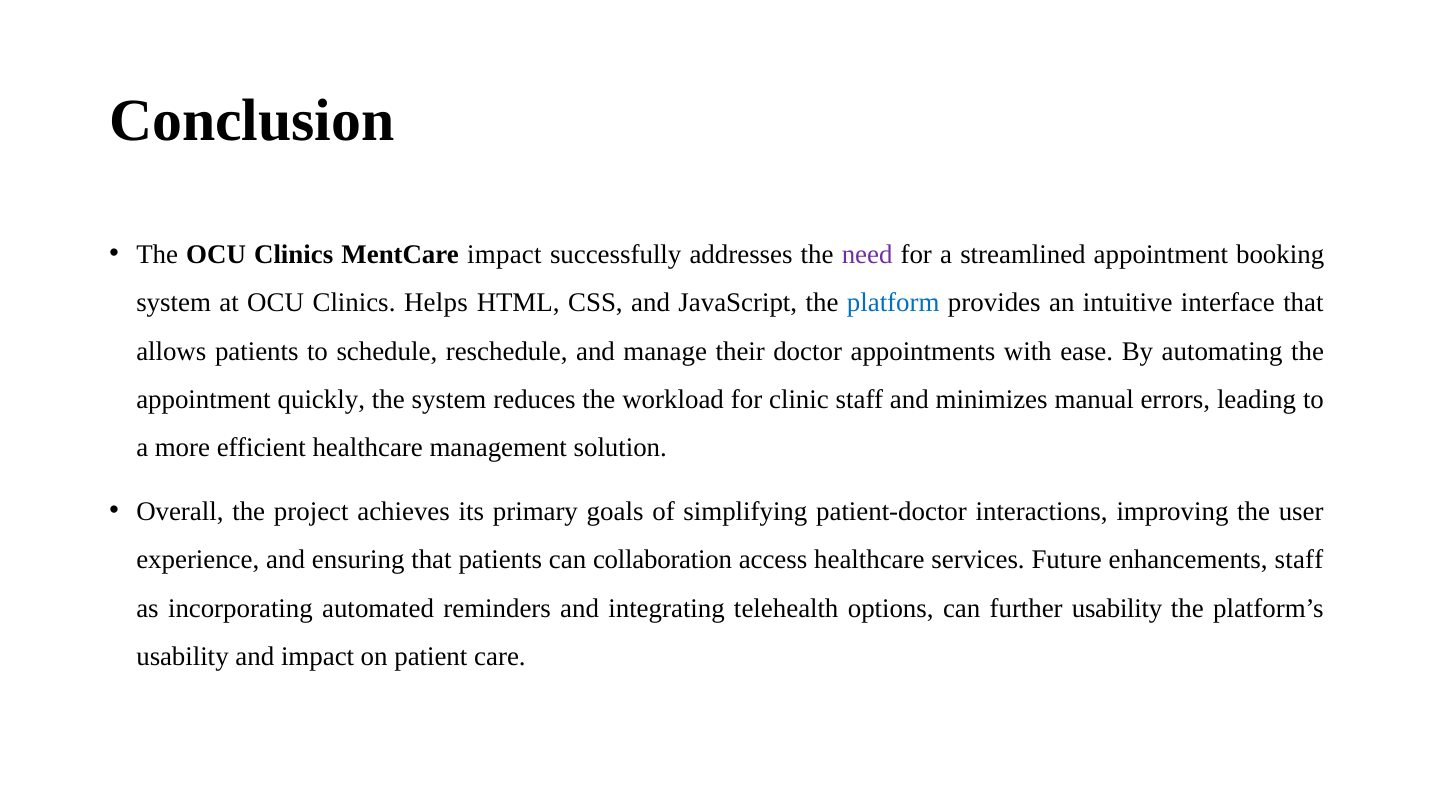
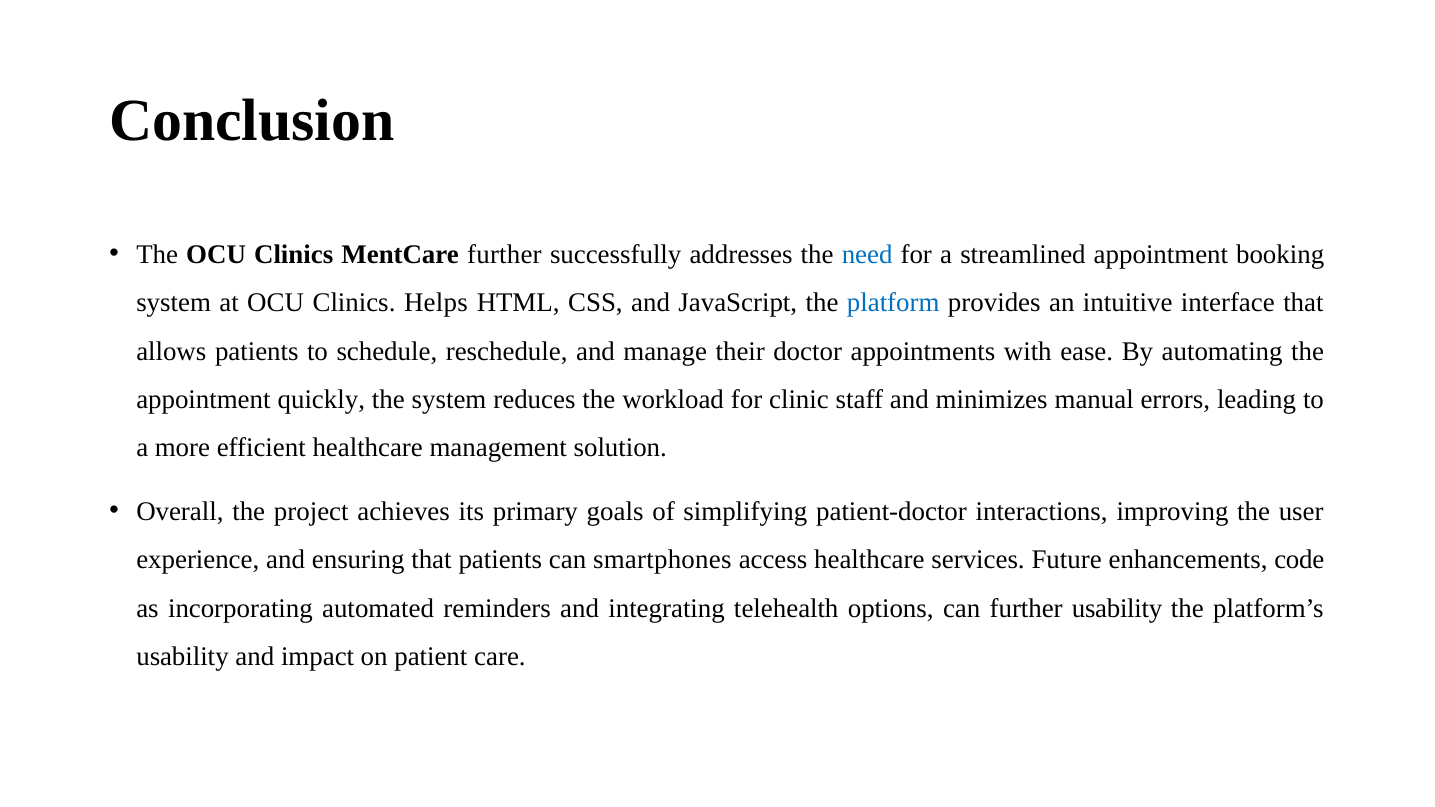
MentCare impact: impact -> further
need colour: purple -> blue
collaboration: collaboration -> smartphones
enhancements staff: staff -> code
